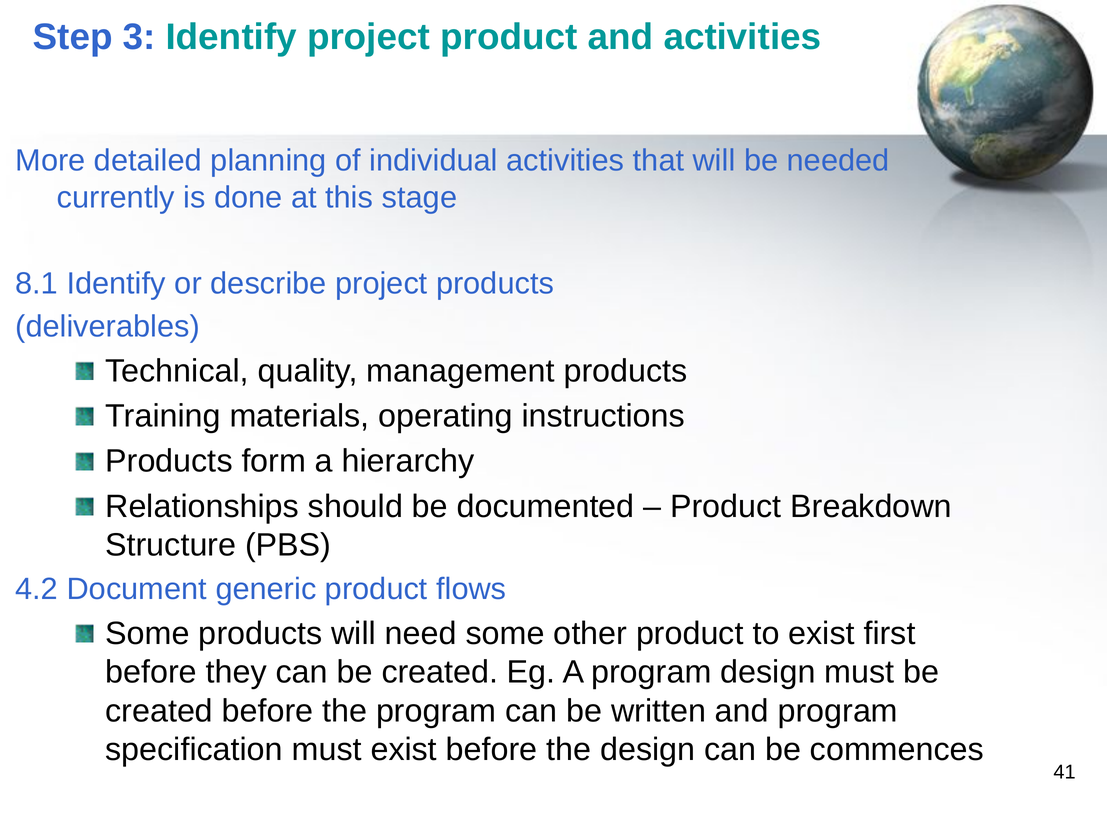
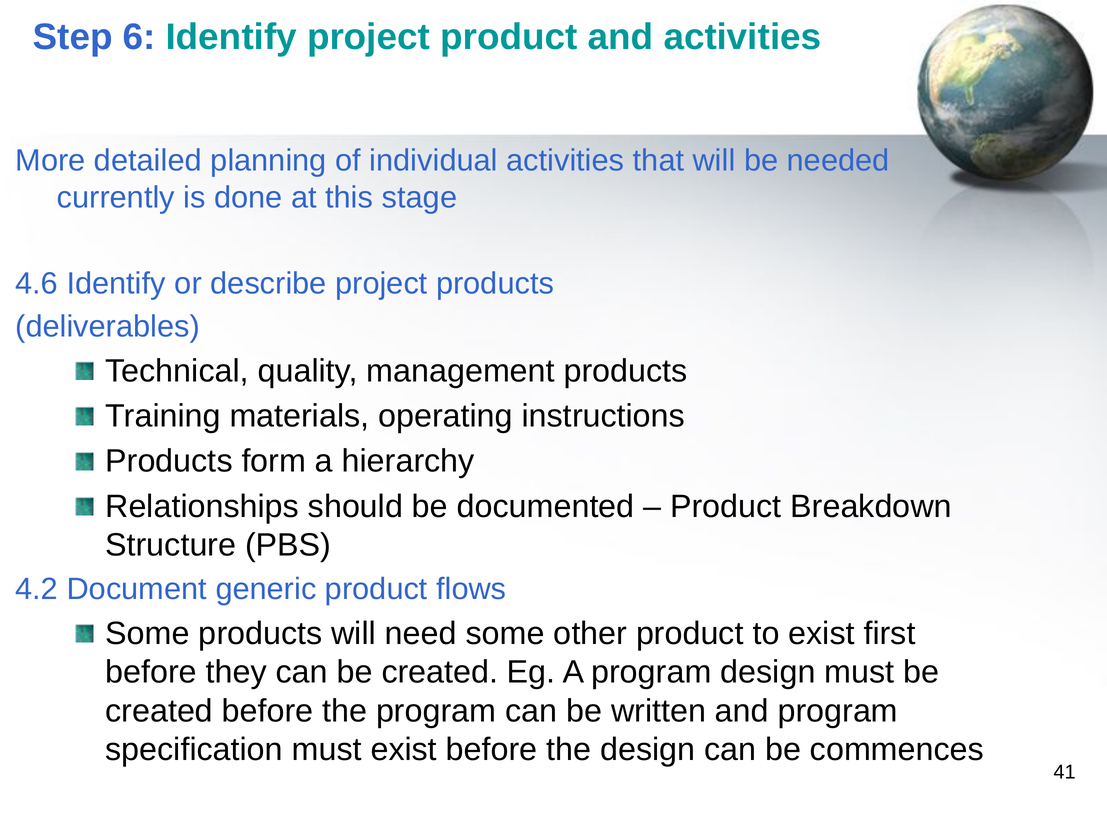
3: 3 -> 6
8.1: 8.1 -> 4.6
